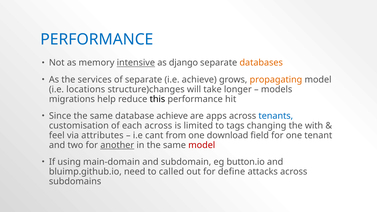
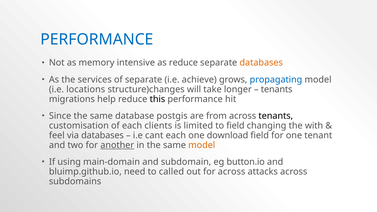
intensive underline: present -> none
as django: django -> reduce
propagating colour: orange -> blue
models at (277, 89): models -> tenants
database achieve: achieve -> postgis
apps: apps -> from
tenants at (276, 116) colour: blue -> black
each across: across -> clients
to tags: tags -> field
via attributes: attributes -> databases
cant from: from -> each
model at (202, 145) colour: red -> orange
for define: define -> across
